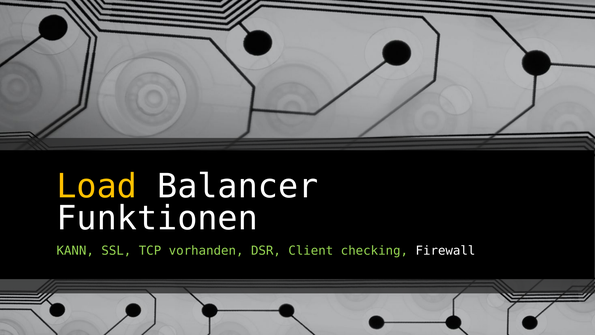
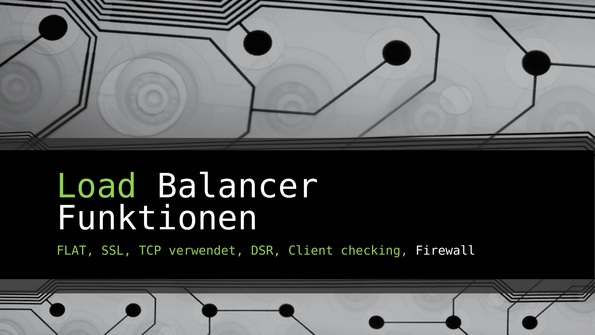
Load colour: yellow -> light green
KANN: KANN -> FLAT
vorhanden: vorhanden -> verwendet
